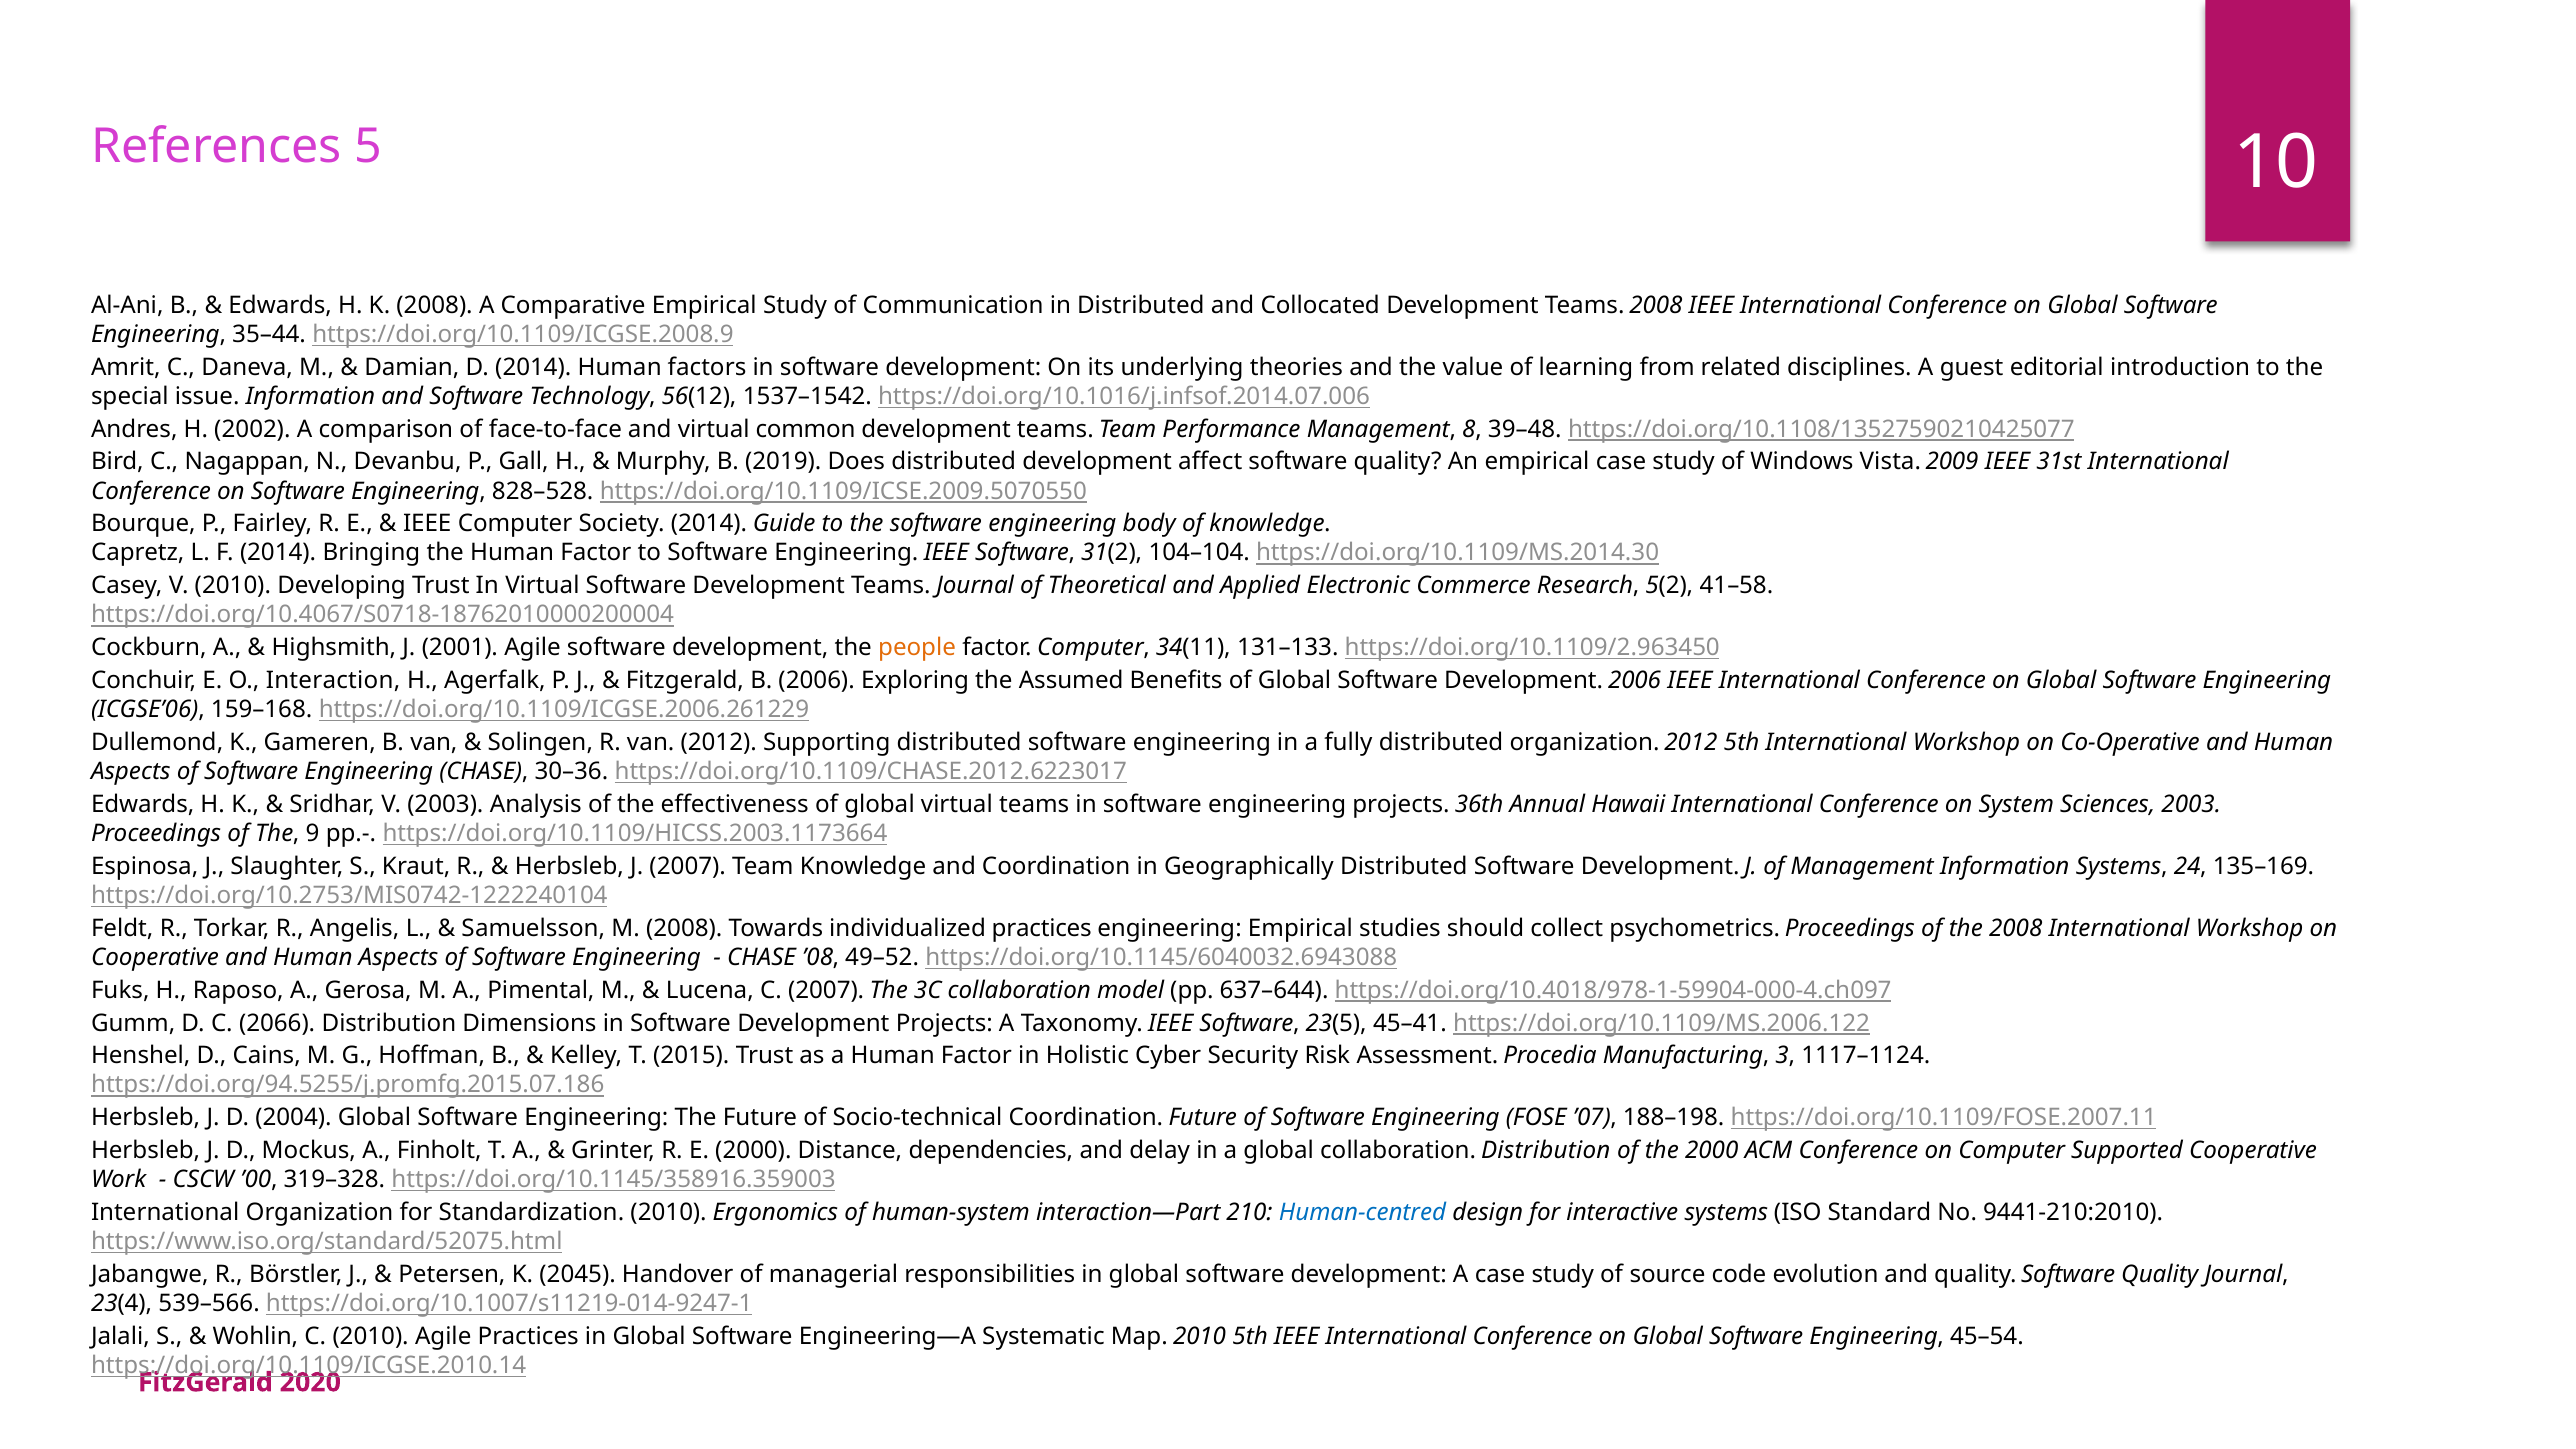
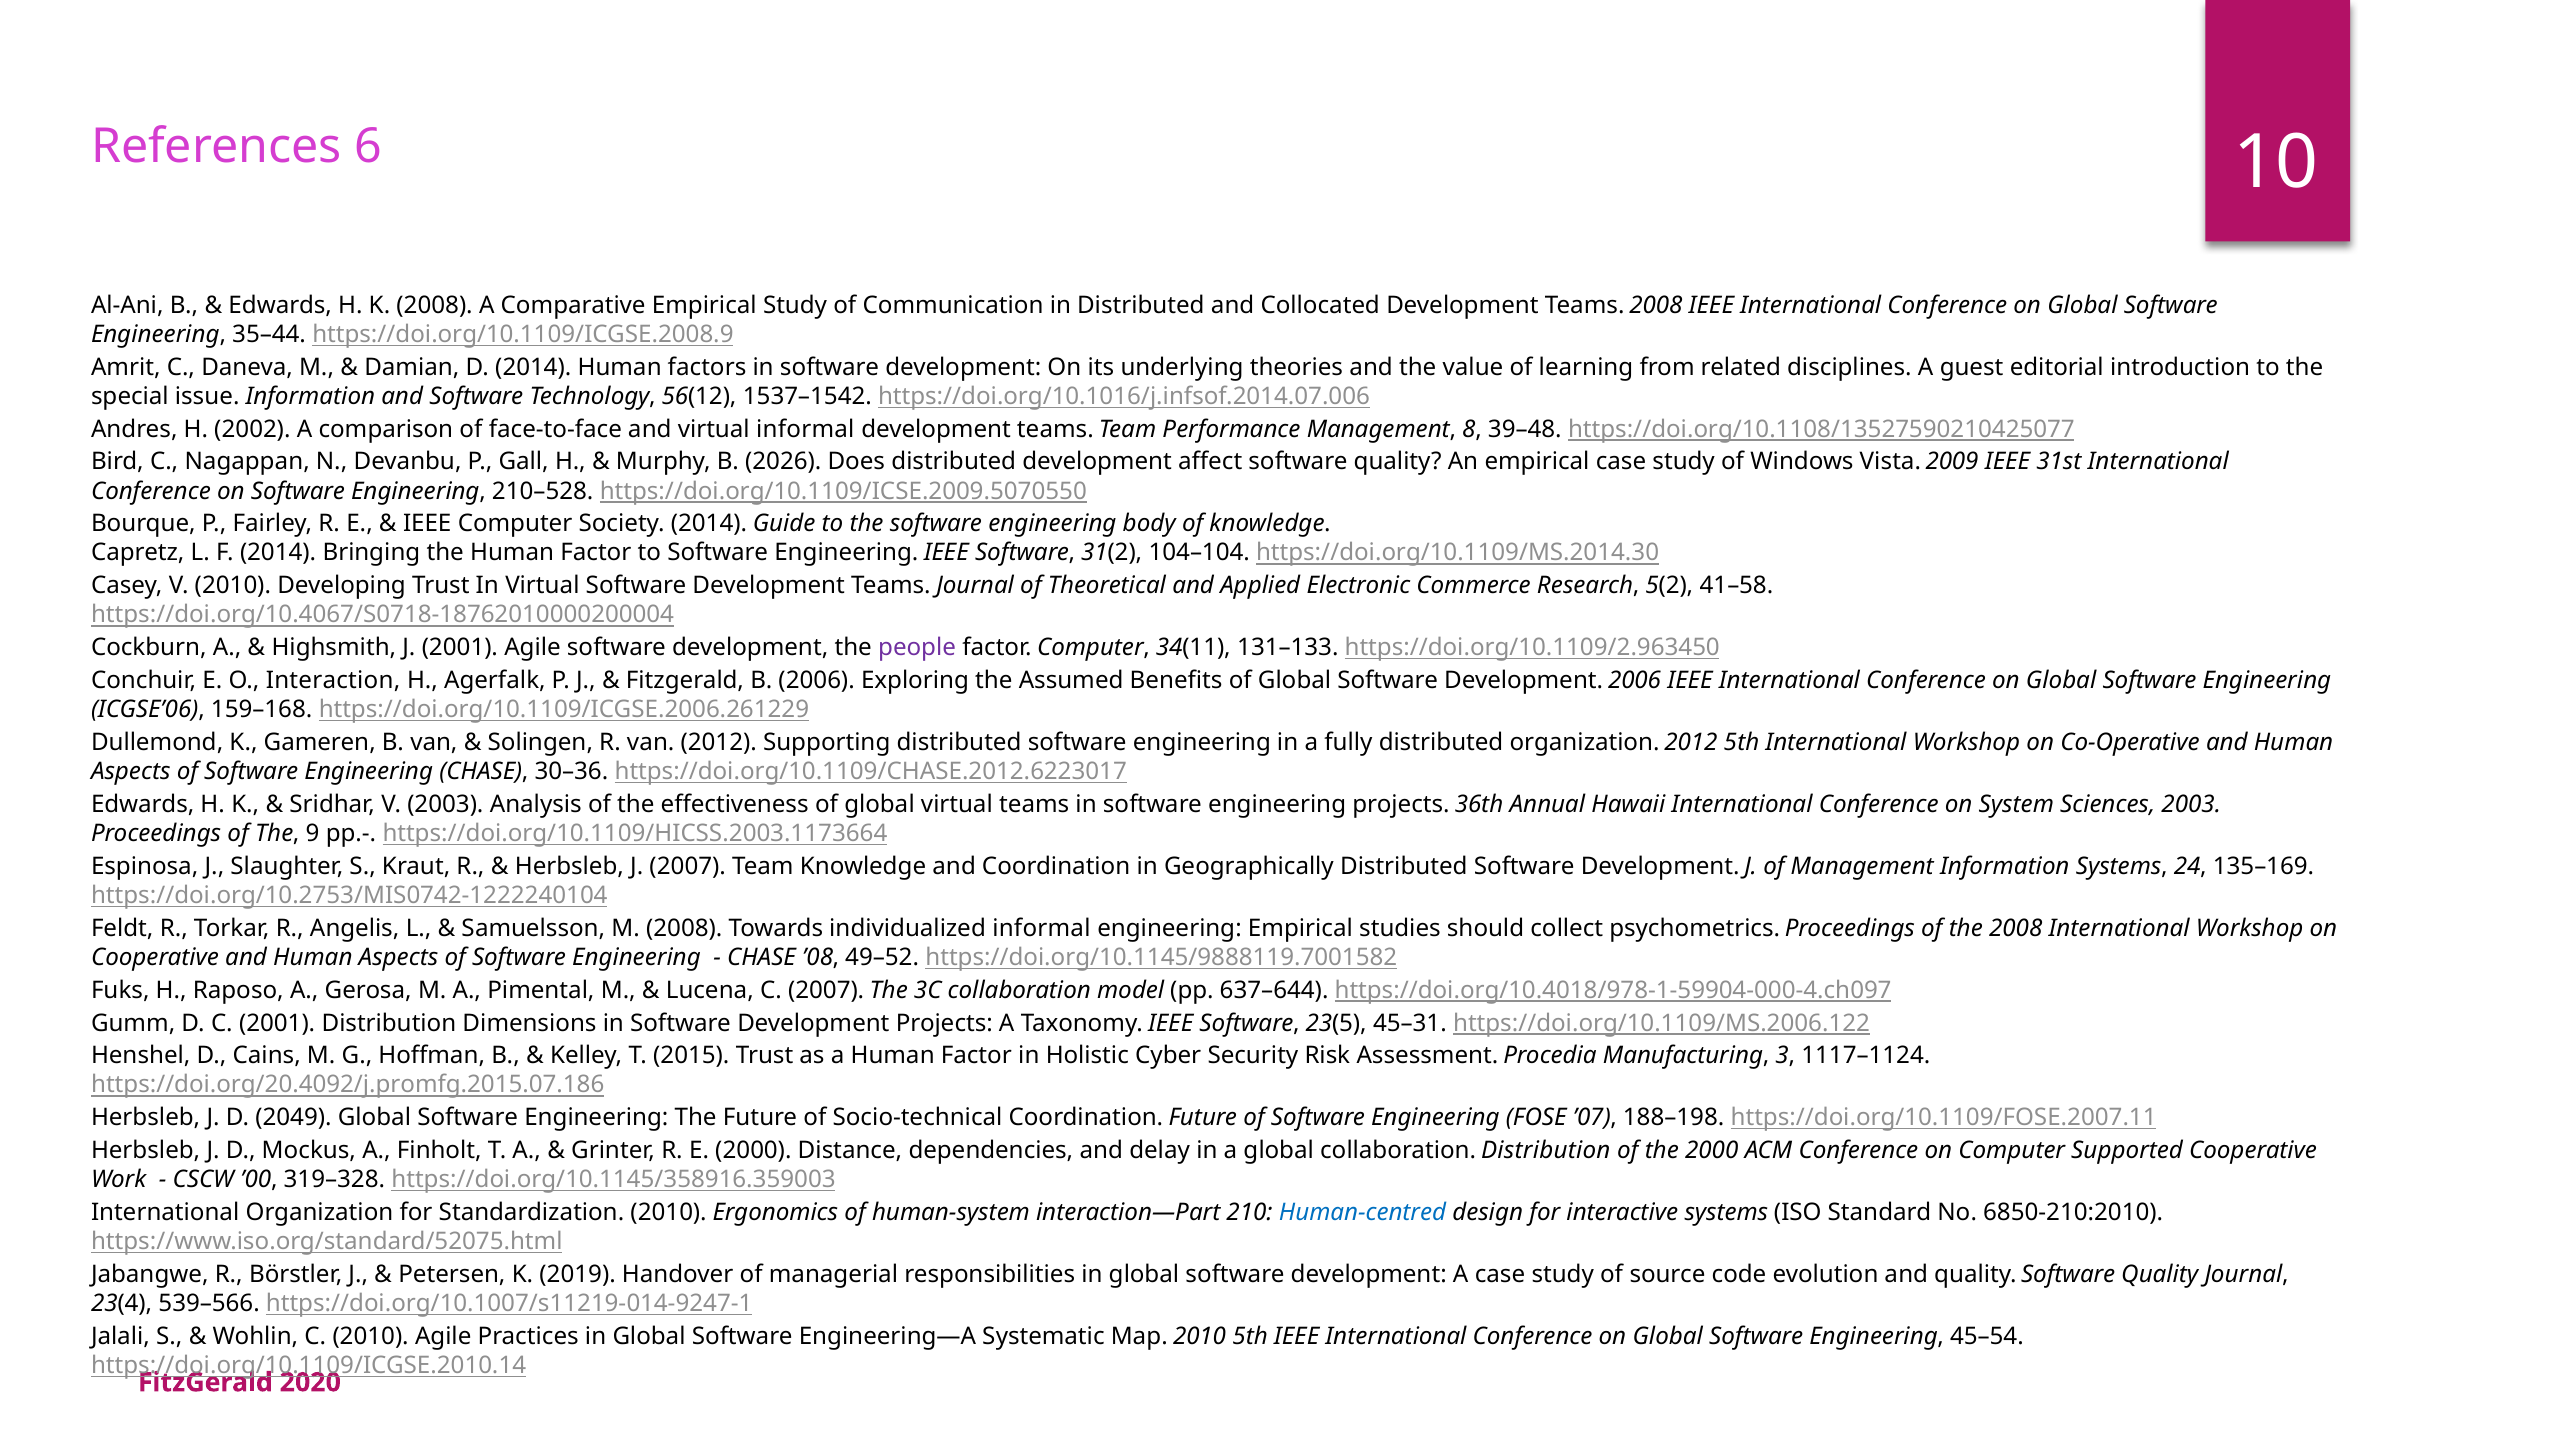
5: 5 -> 6
virtual common: common -> informal
2019: 2019 -> 2026
828–528: 828–528 -> 210–528
people colour: orange -> purple
individualized practices: practices -> informal
https://doi.org/10.1145/6040032.6943088: https://doi.org/10.1145/6040032.6943088 -> https://doi.org/10.1145/9888119.7001582
C 2066: 2066 -> 2001
45–41: 45–41 -> 45–31
https://doi.org/94.5255/j.promfg.2015.07.186: https://doi.org/94.5255/j.promfg.2015.07.186 -> https://doi.org/20.4092/j.promfg.2015.07.186
2004: 2004 -> 2049
9441-210:2010: 9441-210:2010 -> 6850-210:2010
2045: 2045 -> 2019
